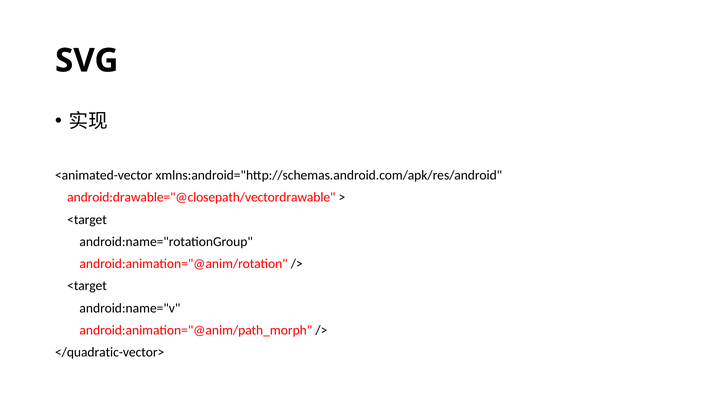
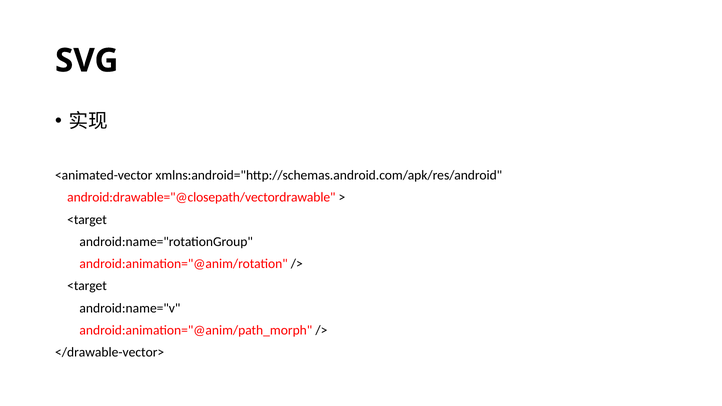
</quadratic-vector>: </quadratic-vector> -> </drawable-vector>
